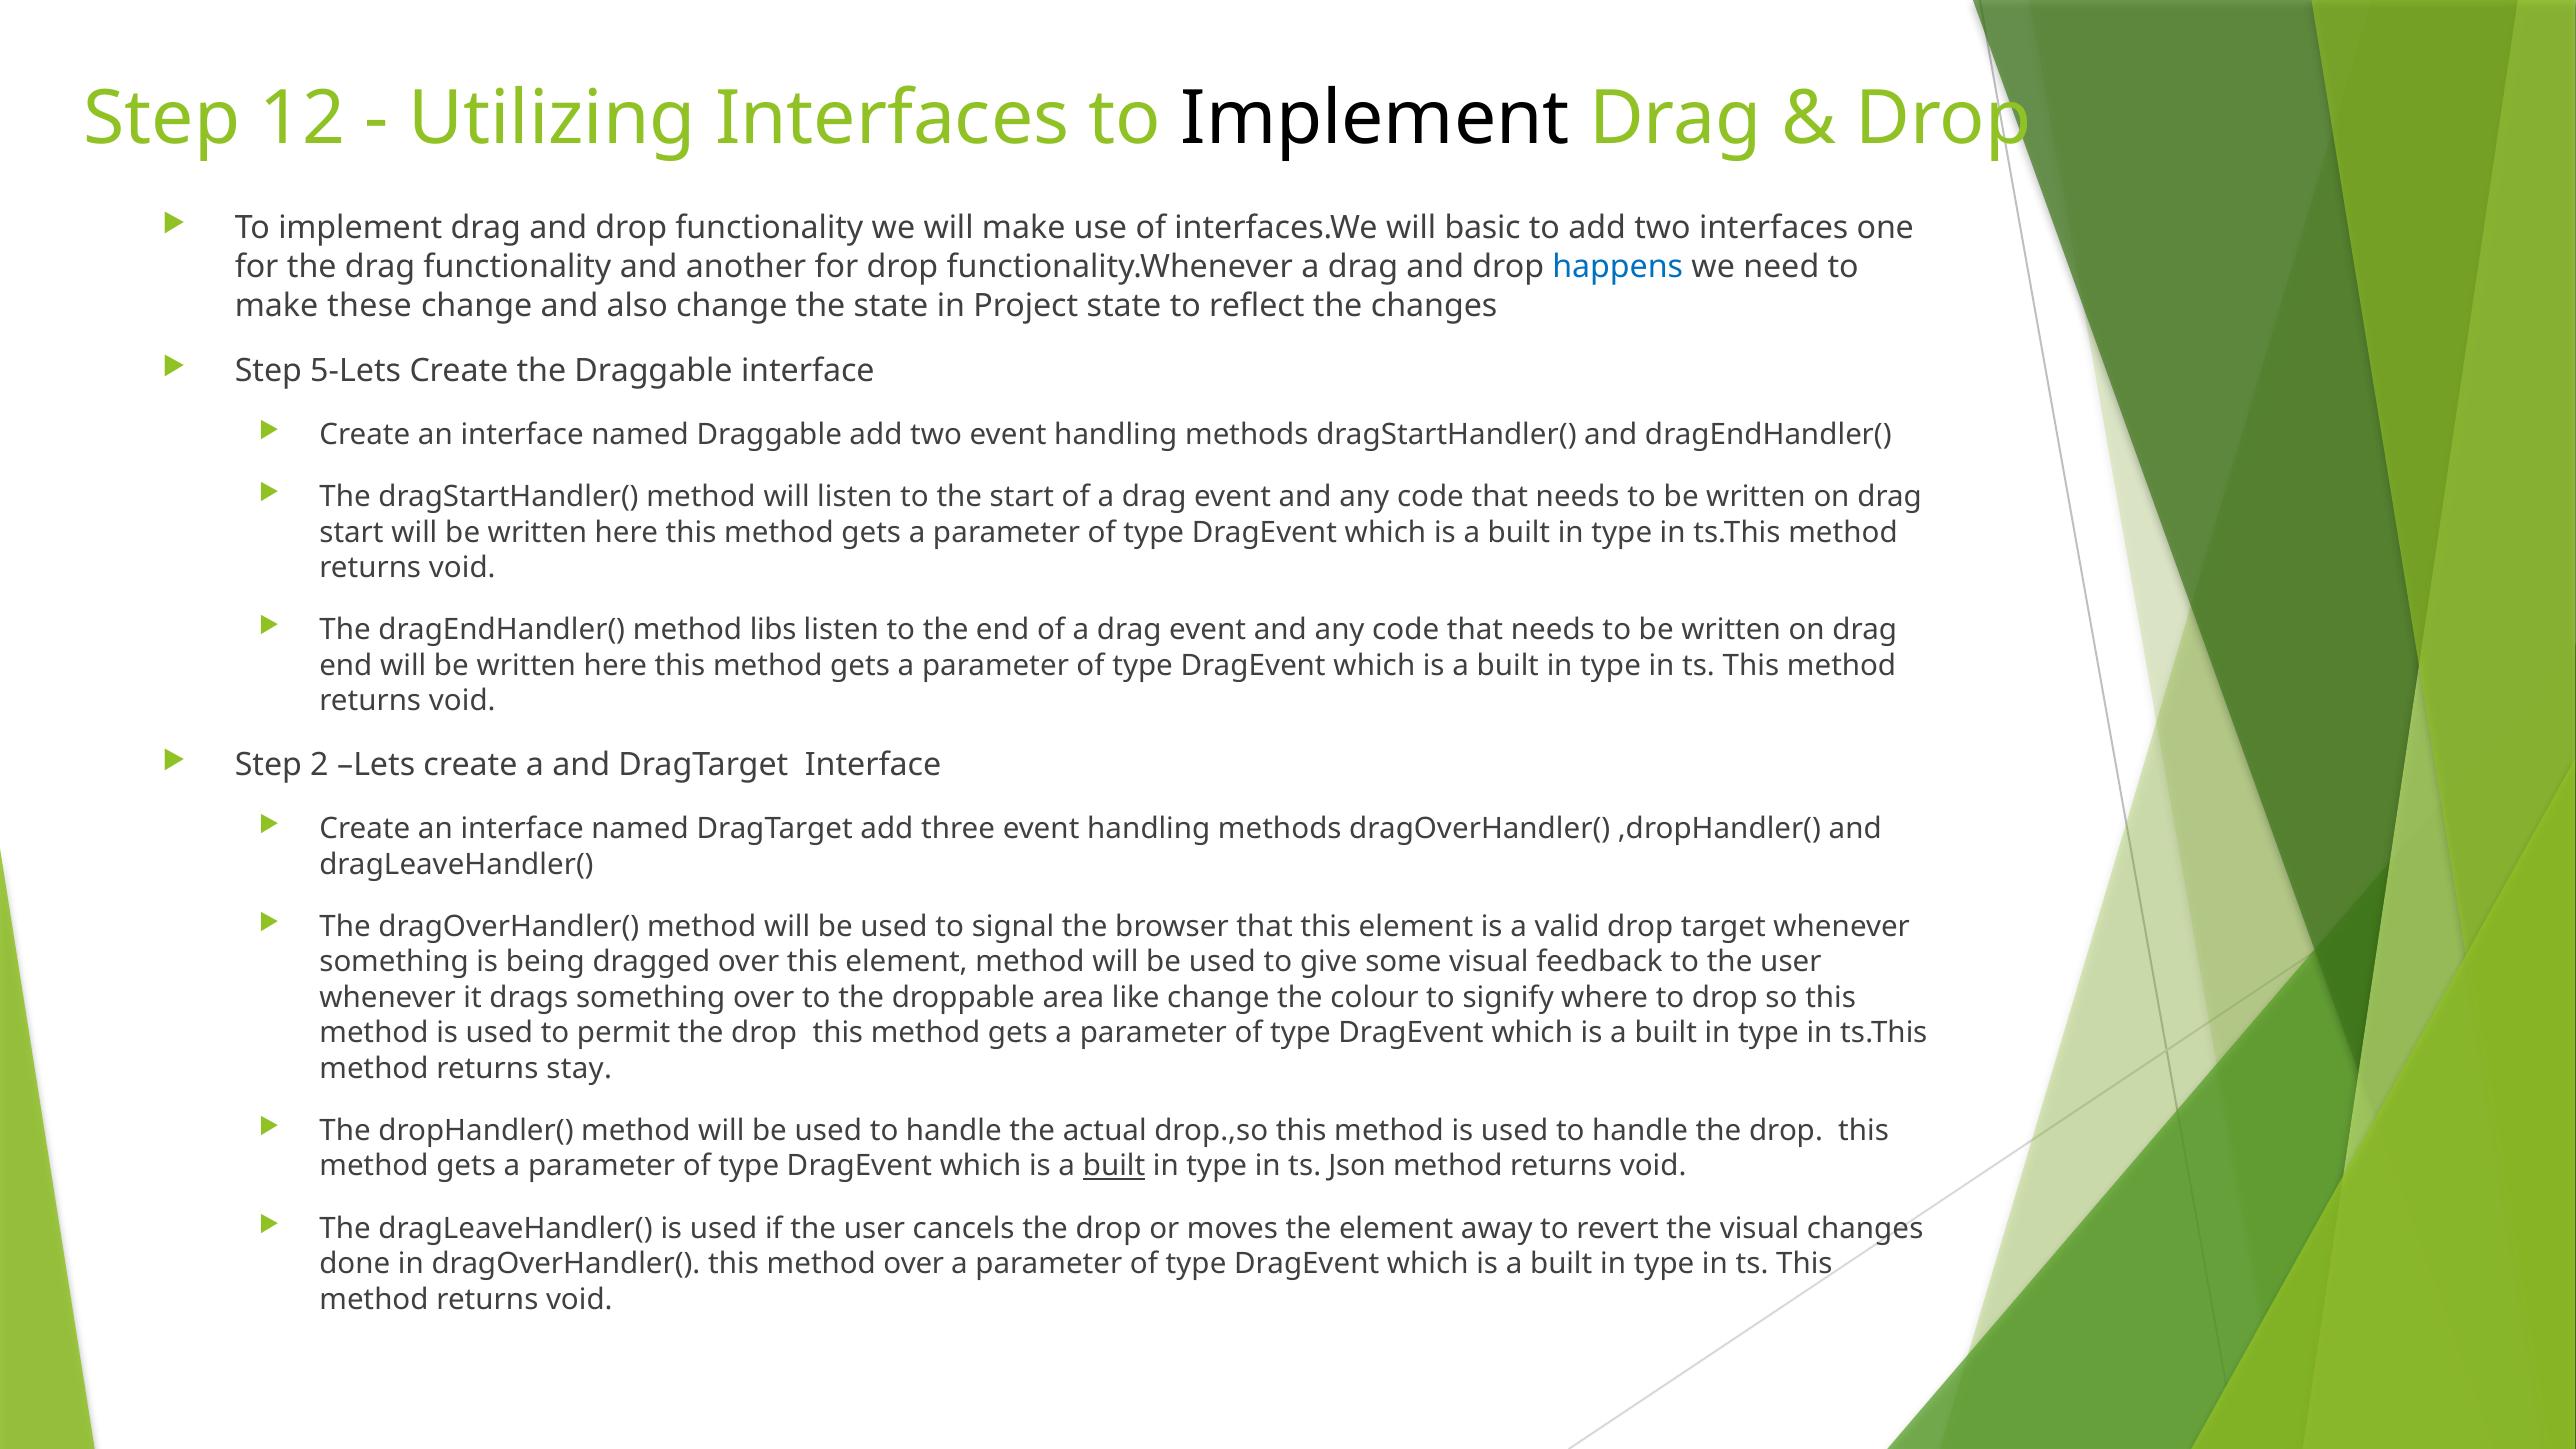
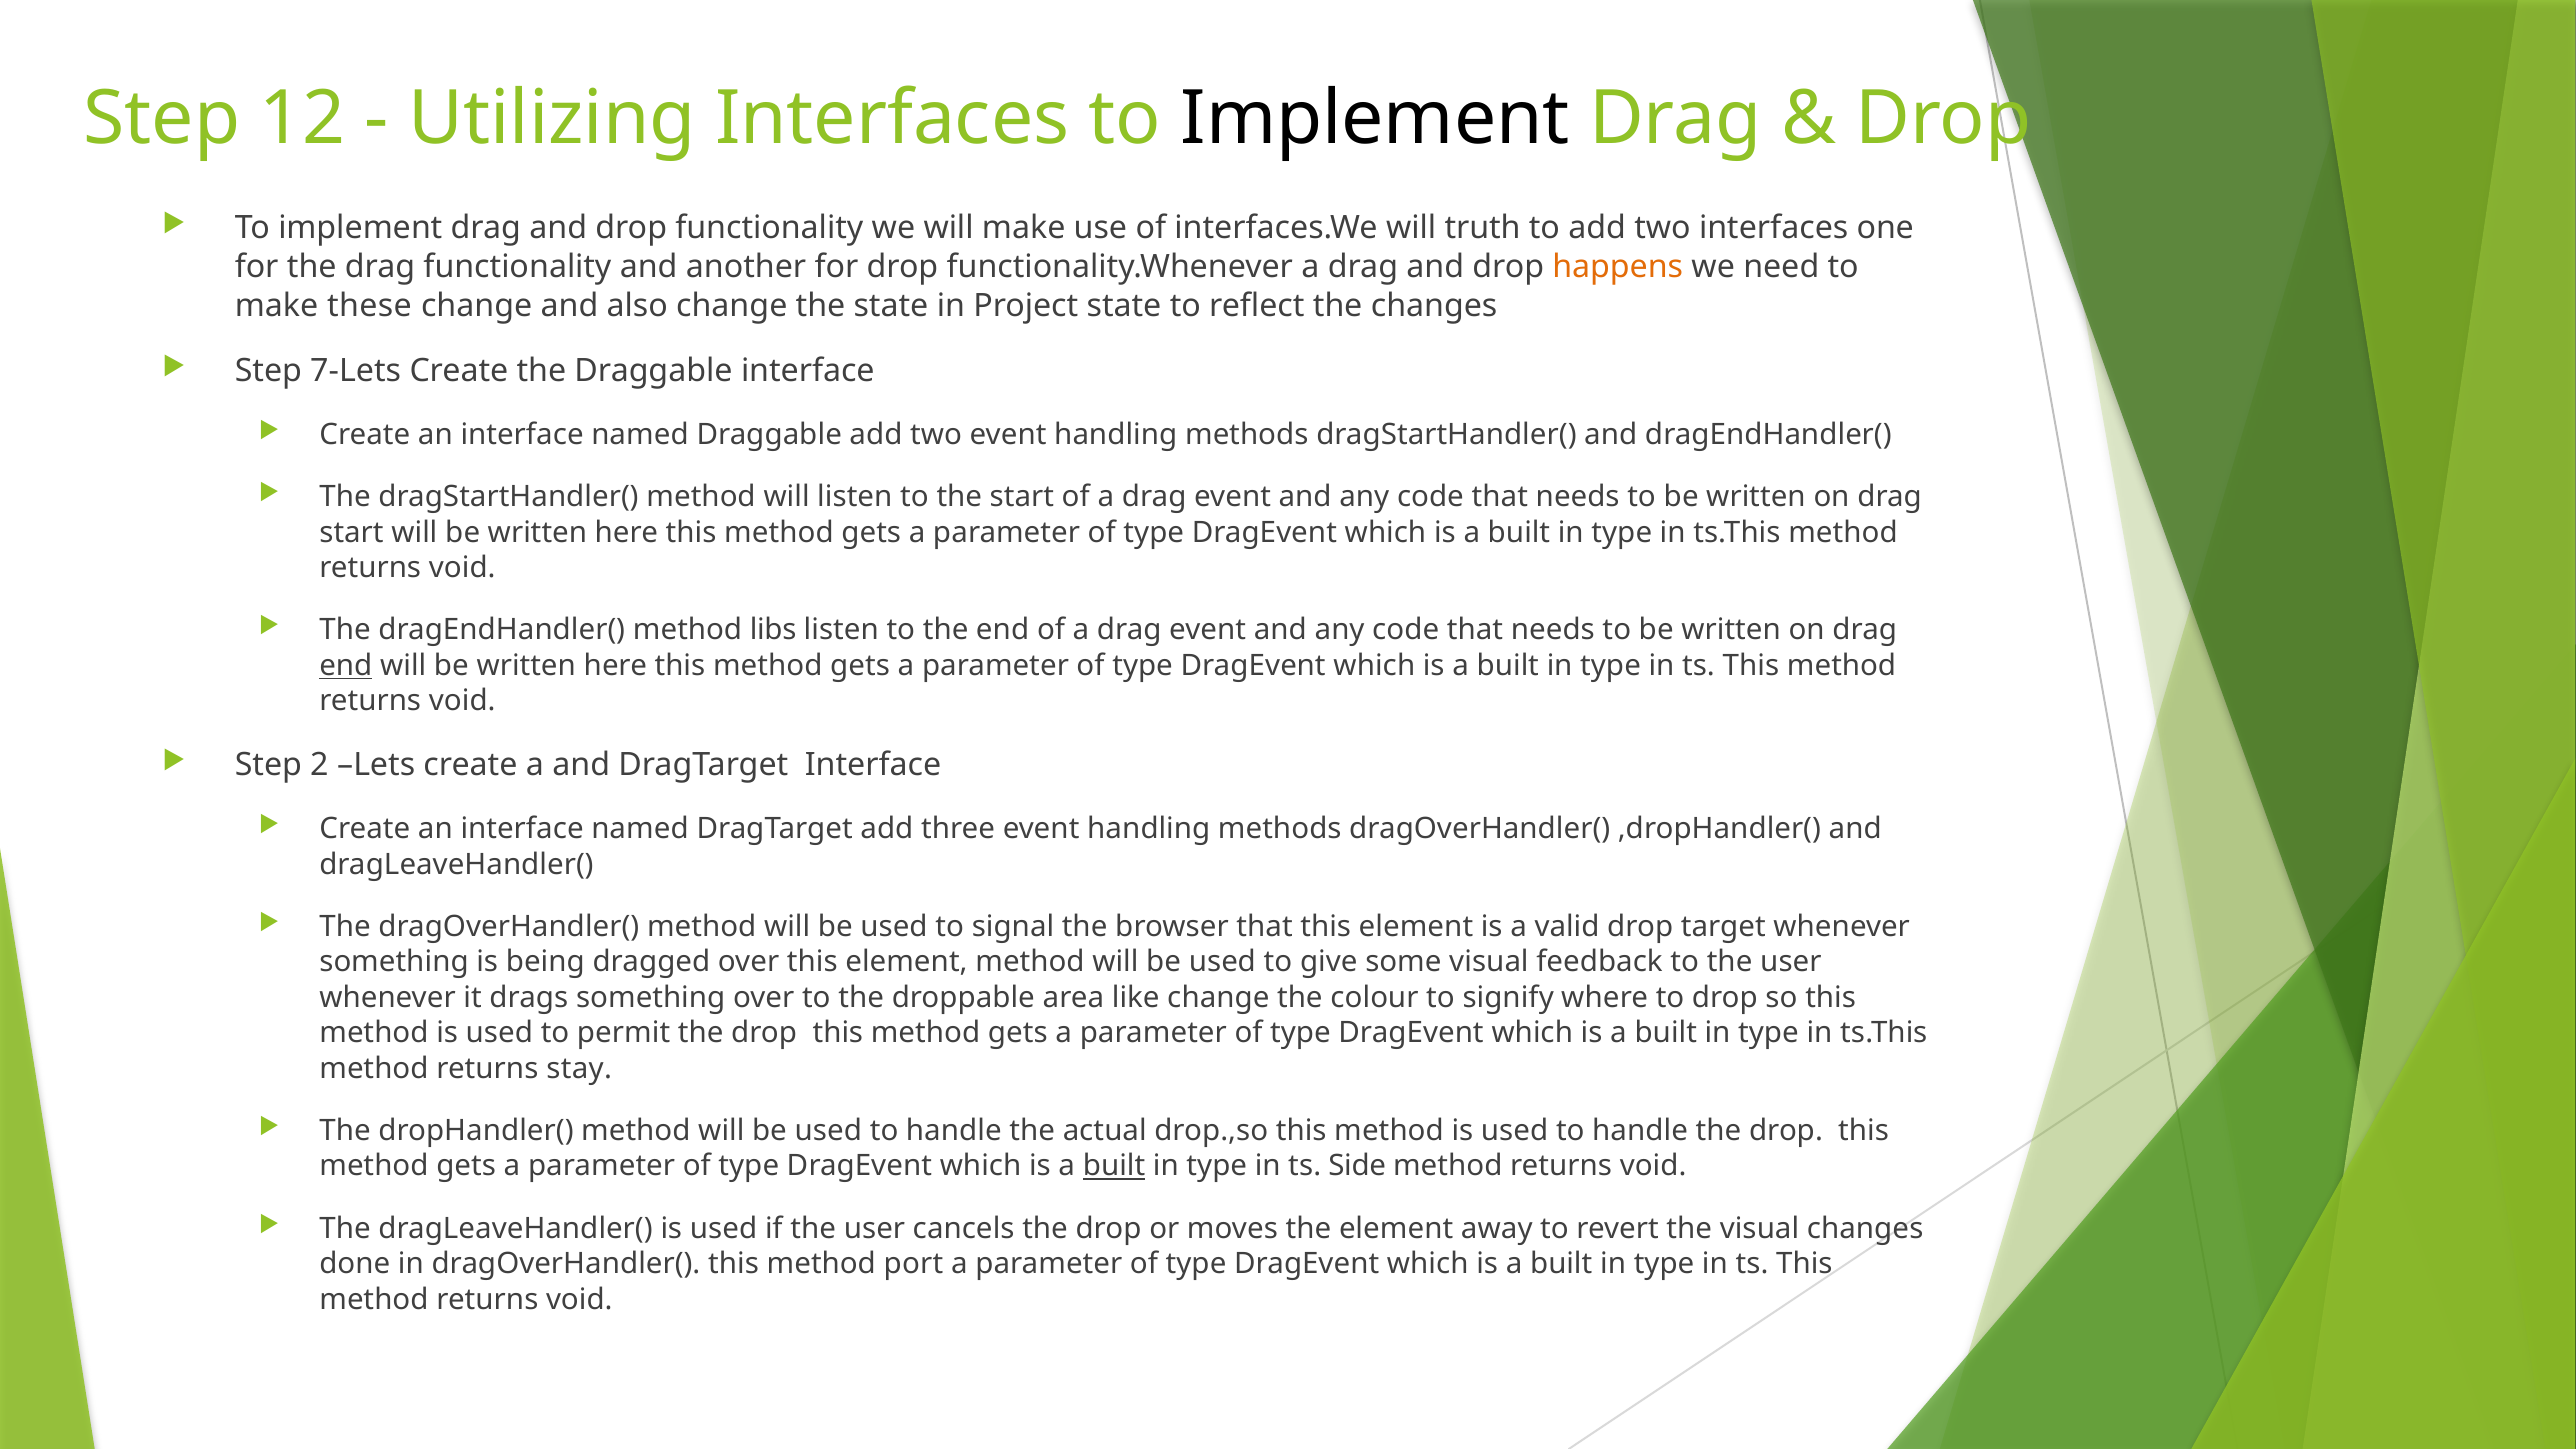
basic: basic -> truth
happens colour: blue -> orange
5-Lets: 5-Lets -> 7-Lets
end at (346, 666) underline: none -> present
Json: Json -> Side
method over: over -> port
